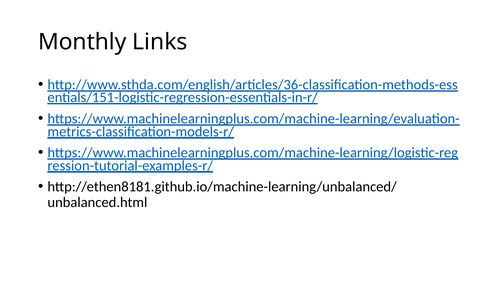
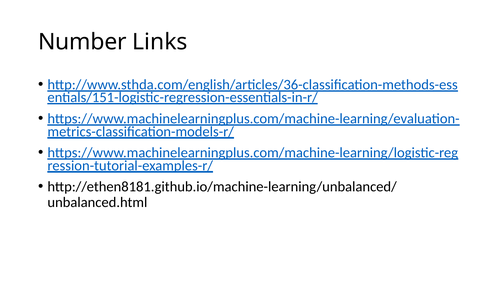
Monthly: Monthly -> Number
